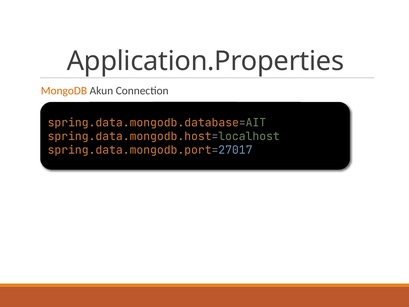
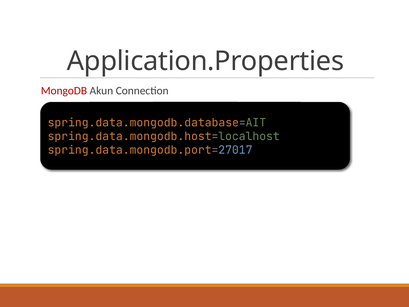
MongoDB colour: orange -> red
